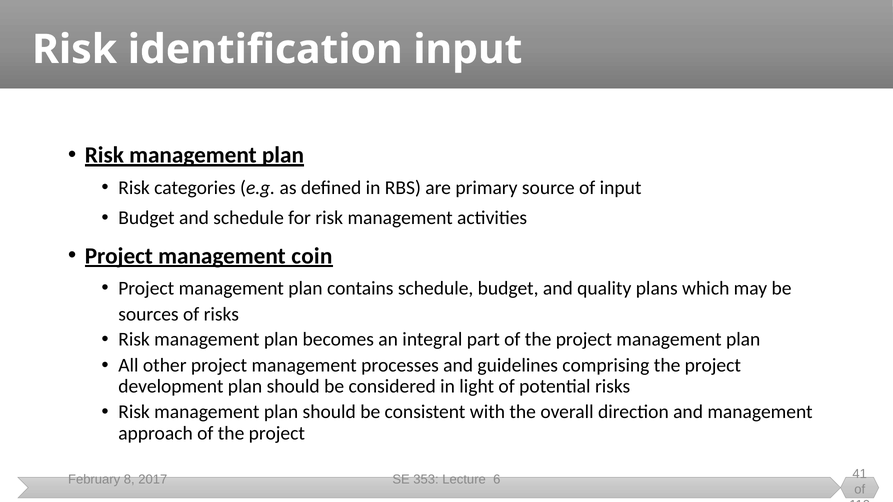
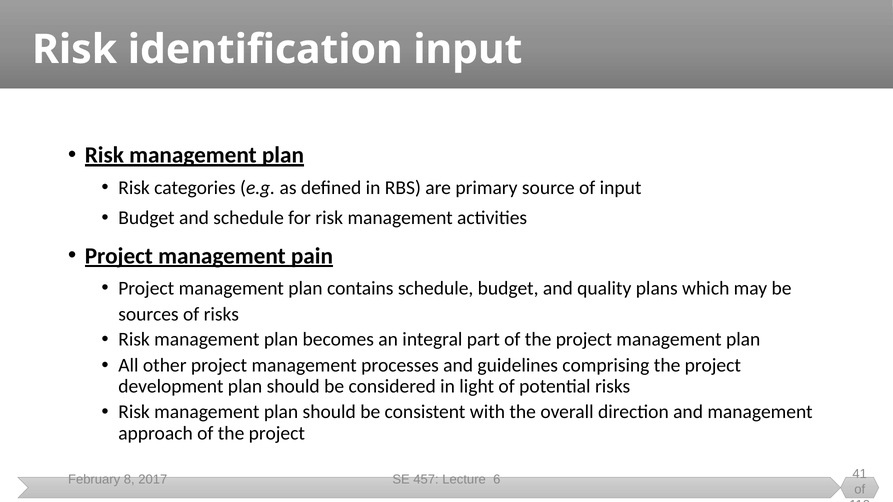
coin: coin -> pain
353: 353 -> 457
